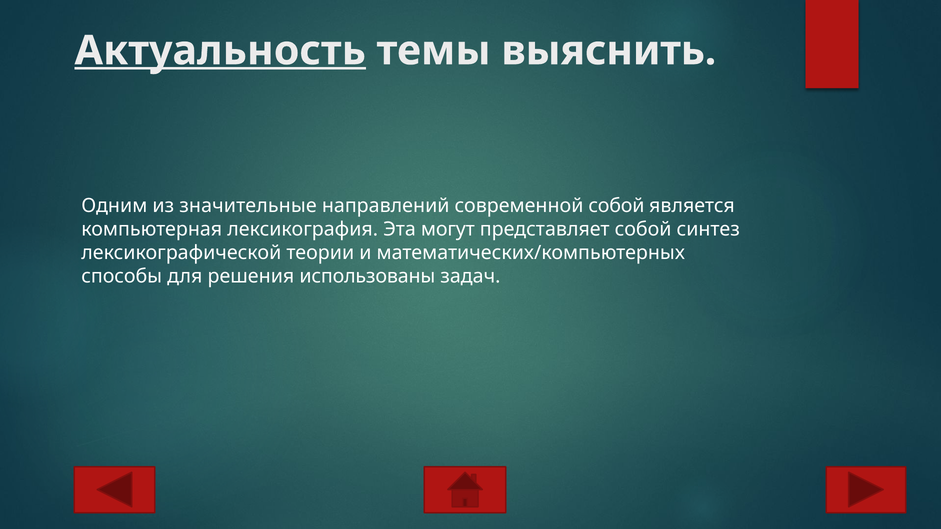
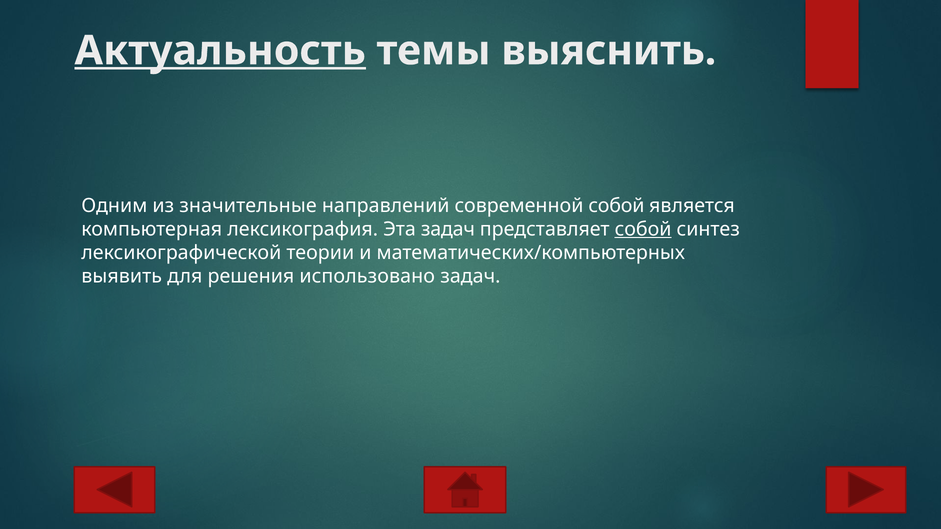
Эта могут: могут -> задач
собой at (643, 229) underline: none -> present
способы: способы -> выявить
использованы: использованы -> использовано
